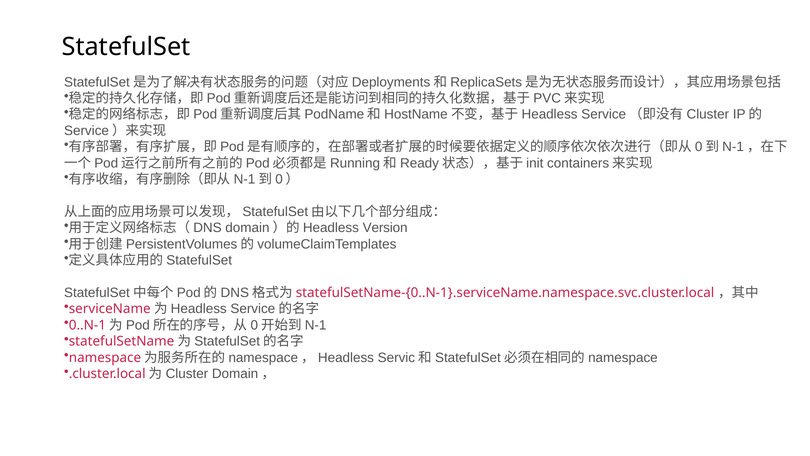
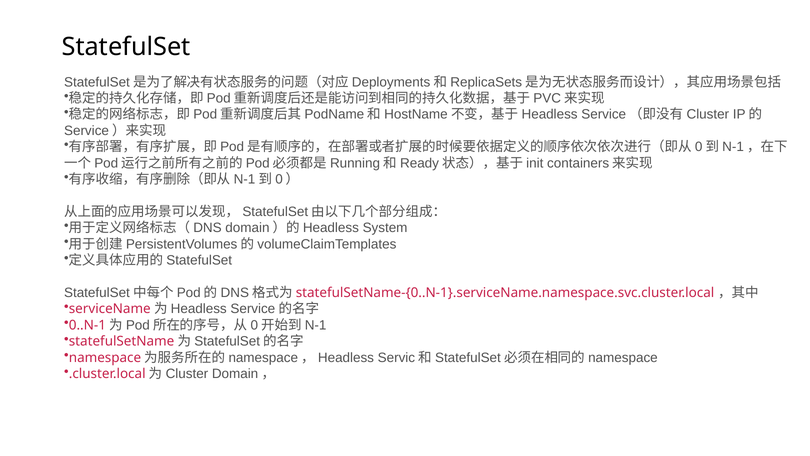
Version: Version -> System
